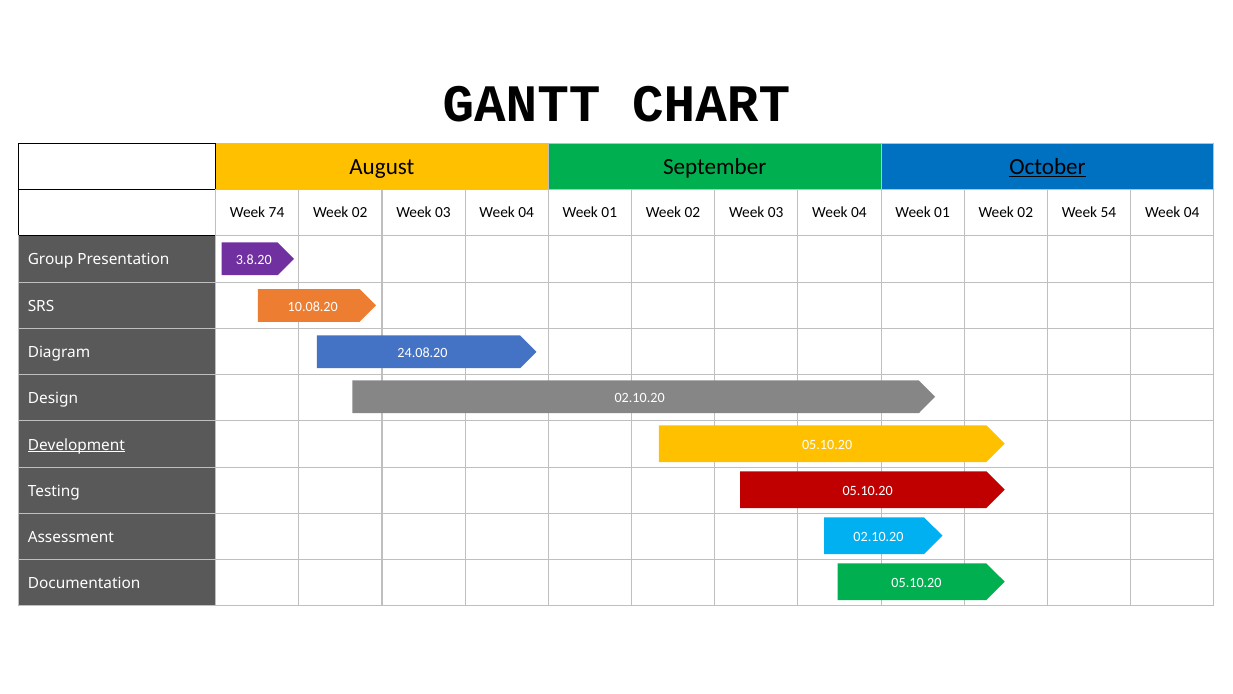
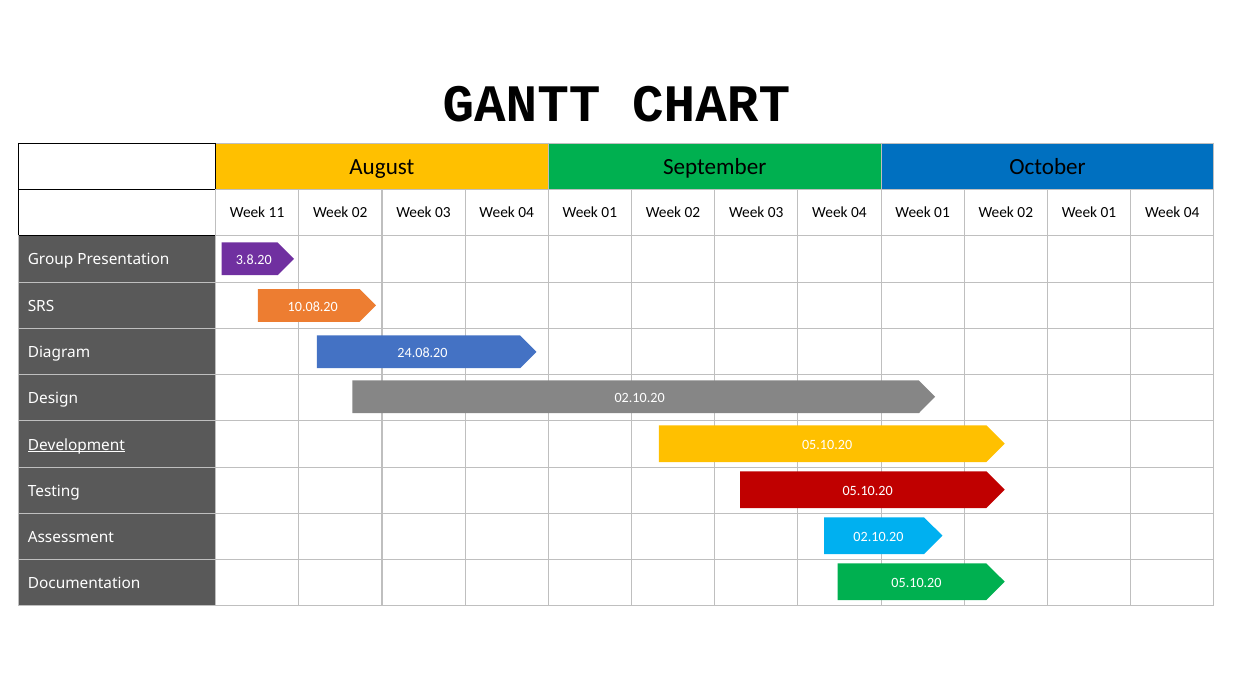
October underline: present -> none
74: 74 -> 11
02 Week 54: 54 -> 01
